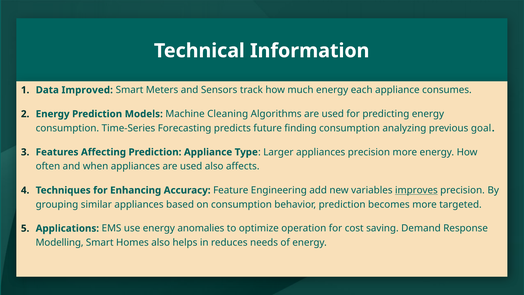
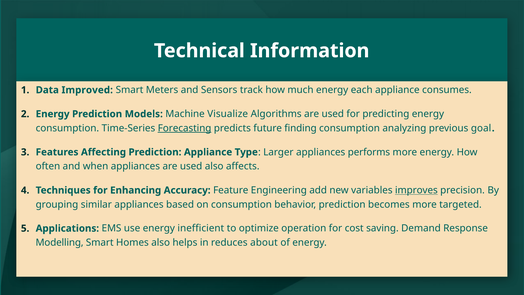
Cleaning: Cleaning -> Visualize
Forecasting underline: none -> present
appliances precision: precision -> performs
anomalies: anomalies -> inefficient
needs: needs -> about
